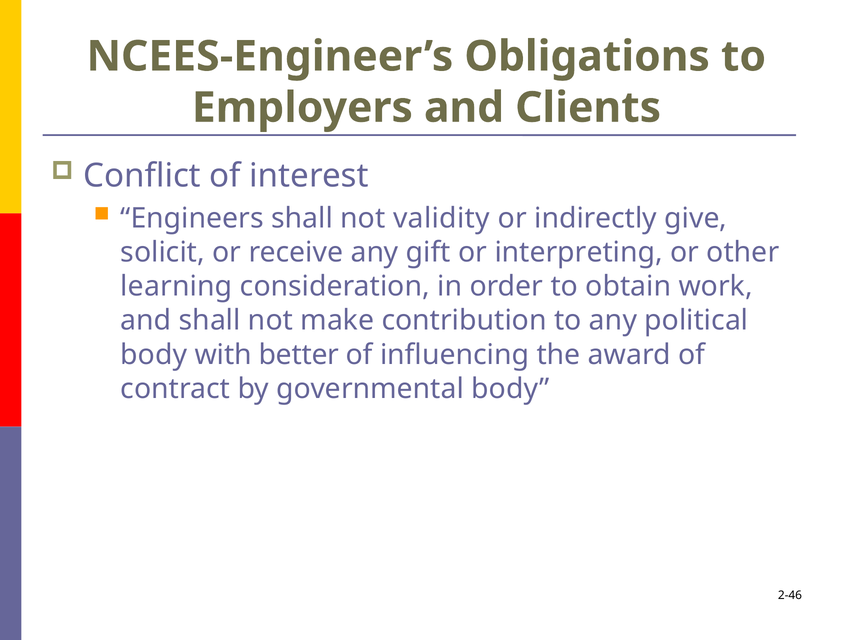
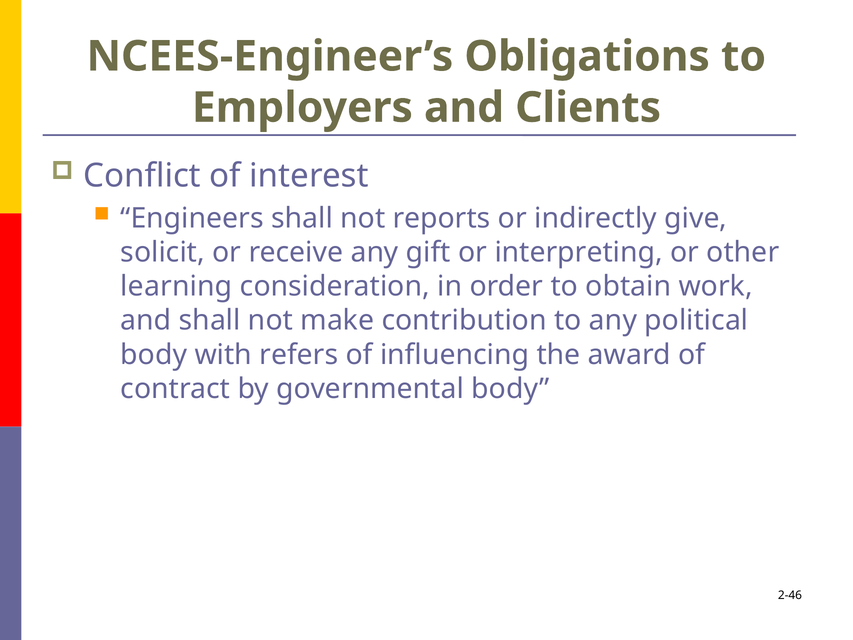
validity: validity -> reports
better: better -> refers
